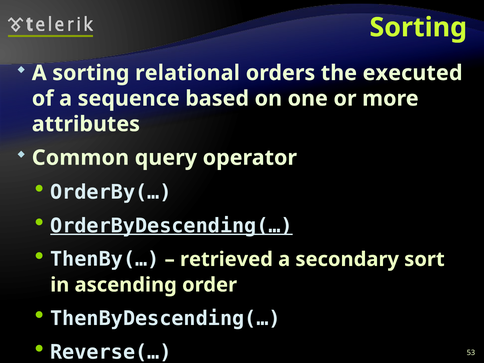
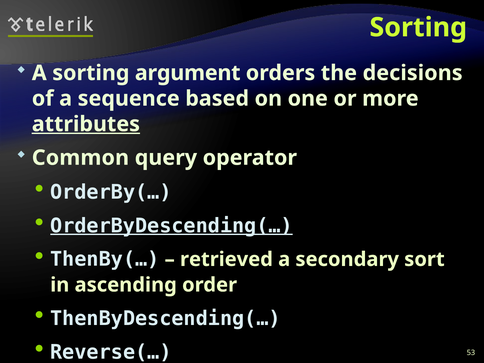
relational: relational -> argument
executed: executed -> decisions
attributes underline: none -> present
